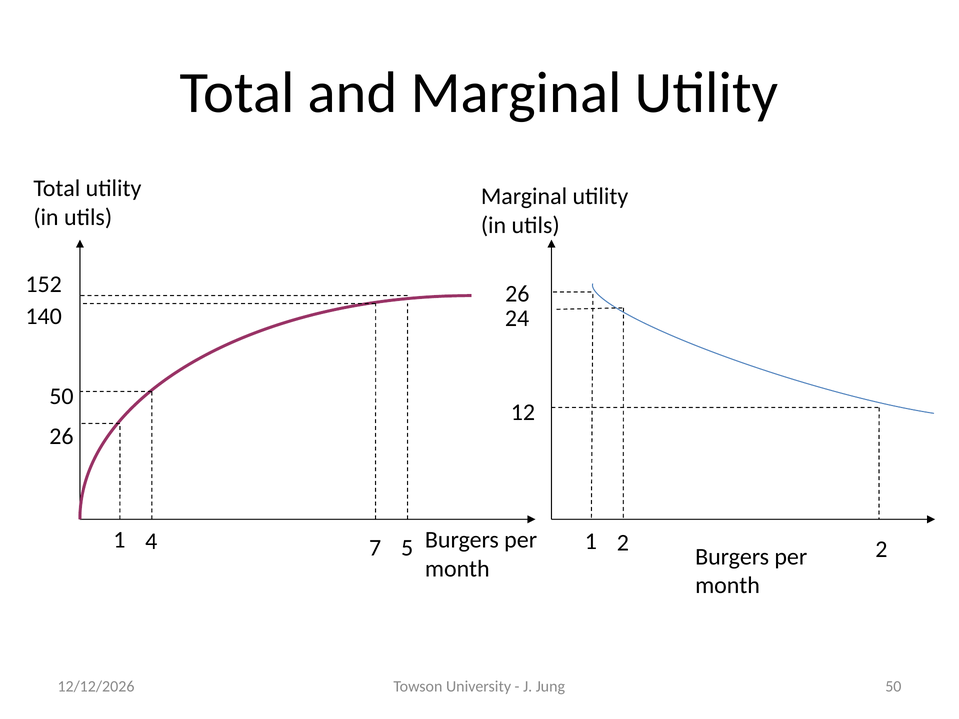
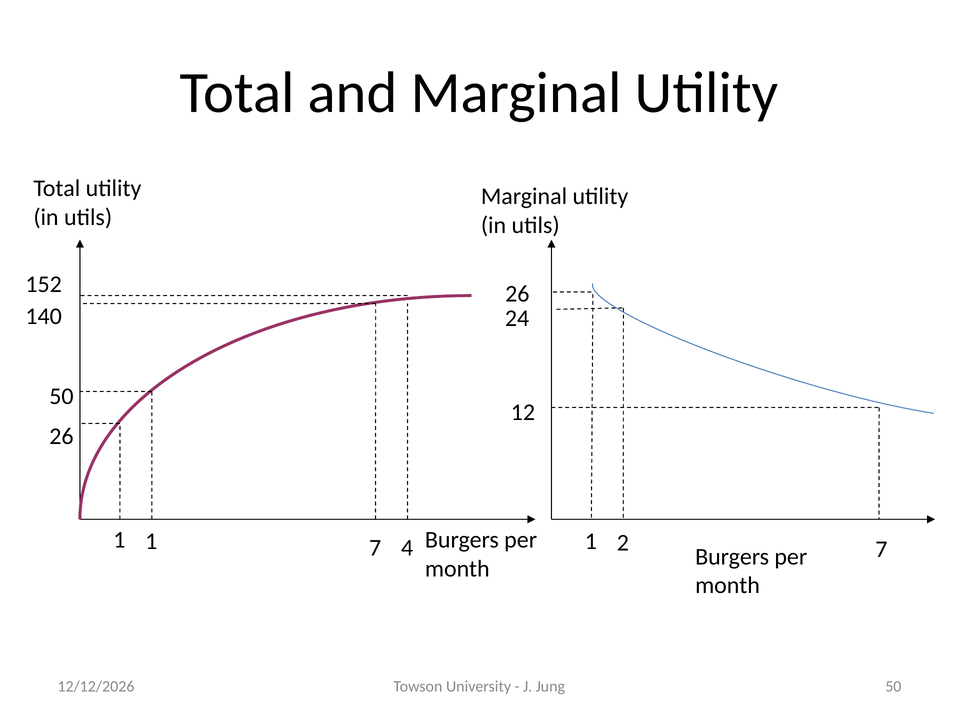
1 4: 4 -> 1
5: 5 -> 4
2 2: 2 -> 7
